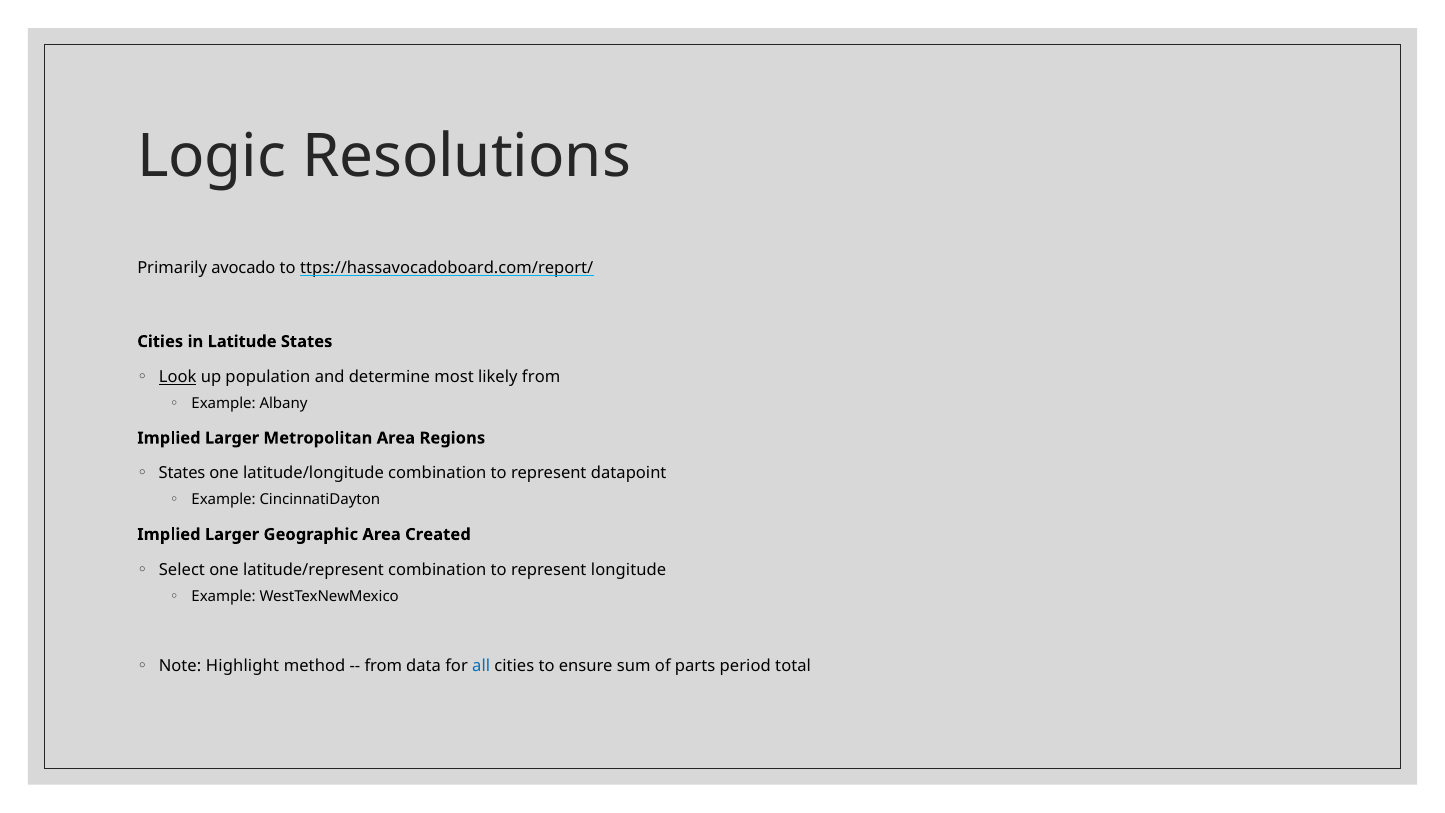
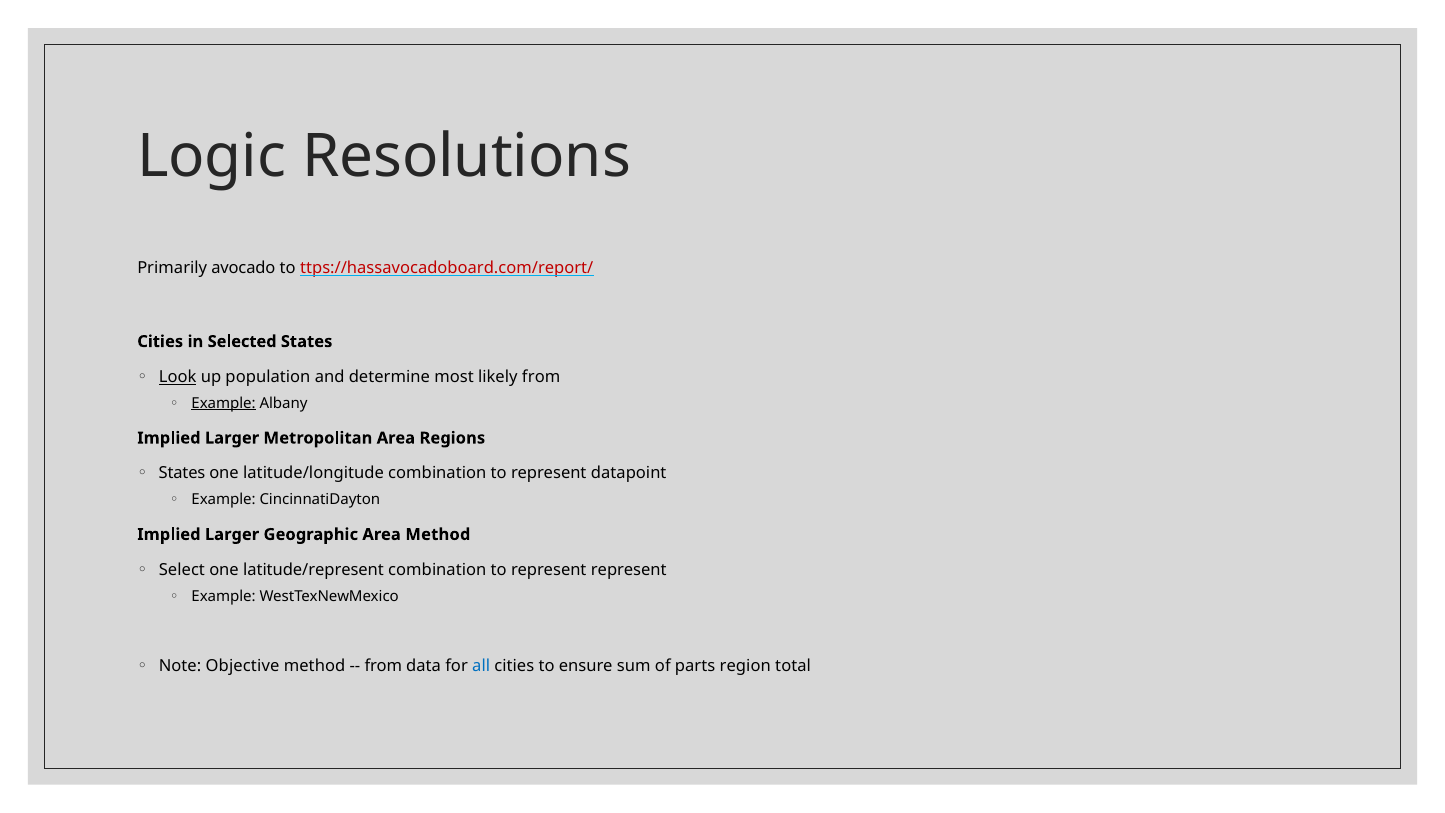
ttps://hassavocadoboard.com/report/ colour: black -> red
Latitude: Latitude -> Selected
Example at (224, 403) underline: none -> present
Area Created: Created -> Method
represent longitude: longitude -> represent
Highlight: Highlight -> Objective
period: period -> region
